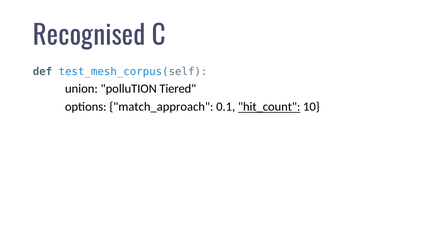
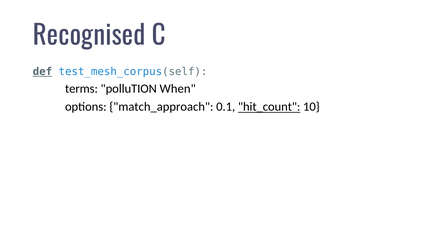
def underline: none -> present
union: union -> terms
Tiered: Tiered -> When
